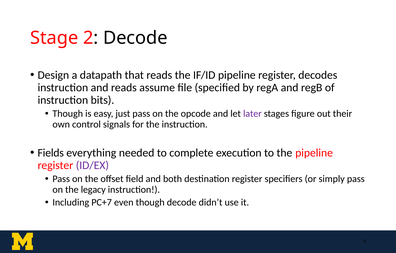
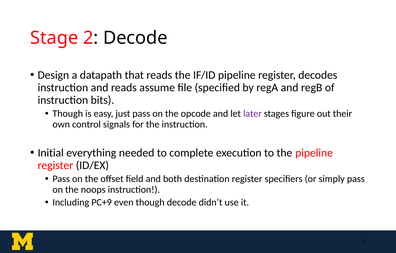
Fields: Fields -> Initial
ID/EX colour: purple -> black
legacy: legacy -> noops
PC+7: PC+7 -> PC+9
